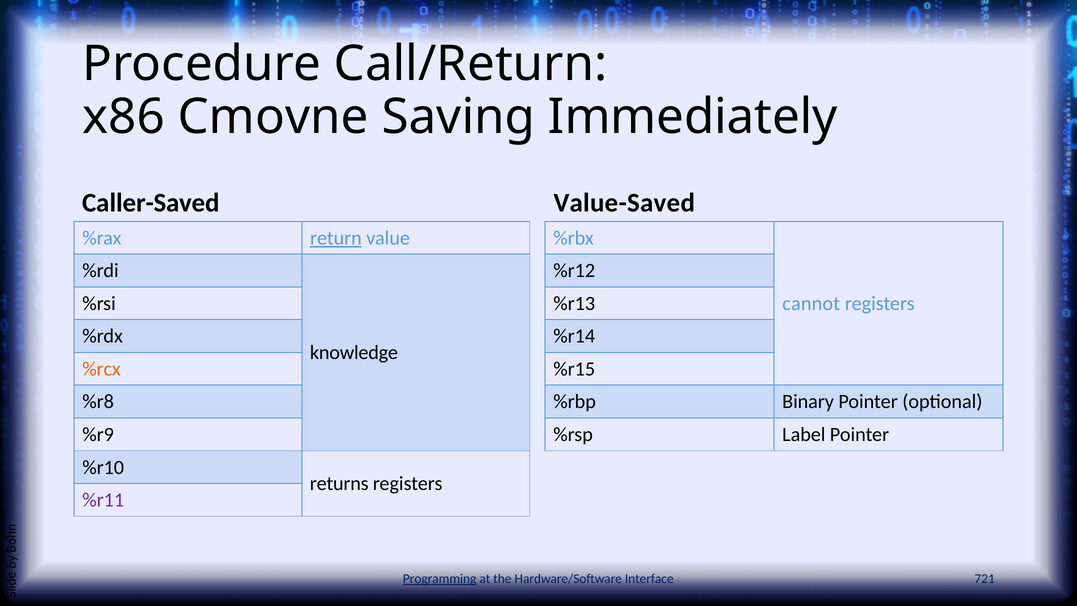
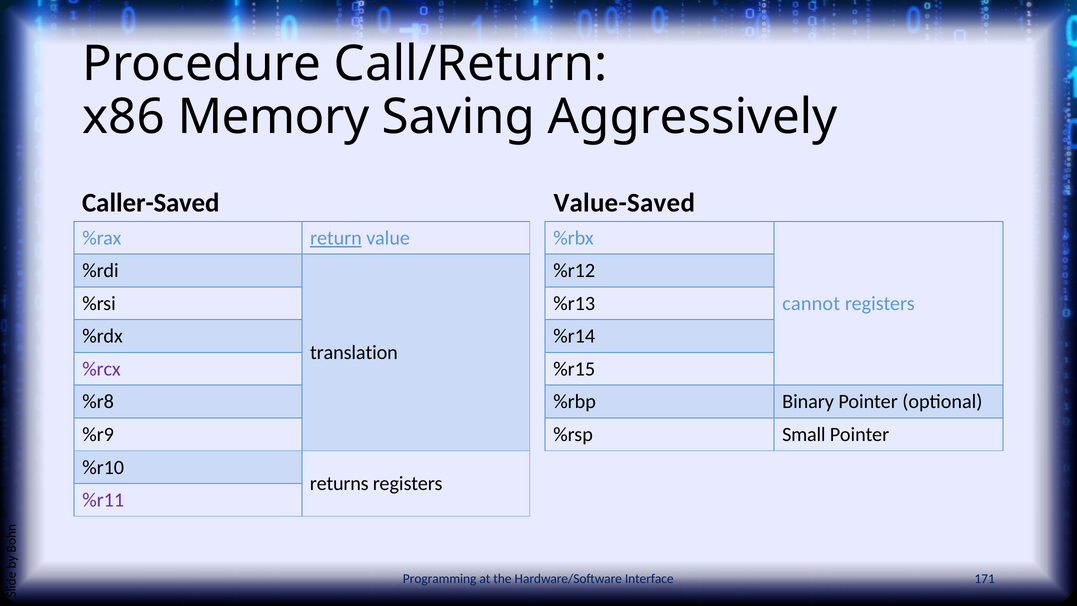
Cmovne: Cmovne -> Memory
Immediately: Immediately -> Aggressively
knowledge: knowledge -> translation
%rcx colour: orange -> purple
Label: Label -> Small
Programming underline: present -> none
721: 721 -> 171
